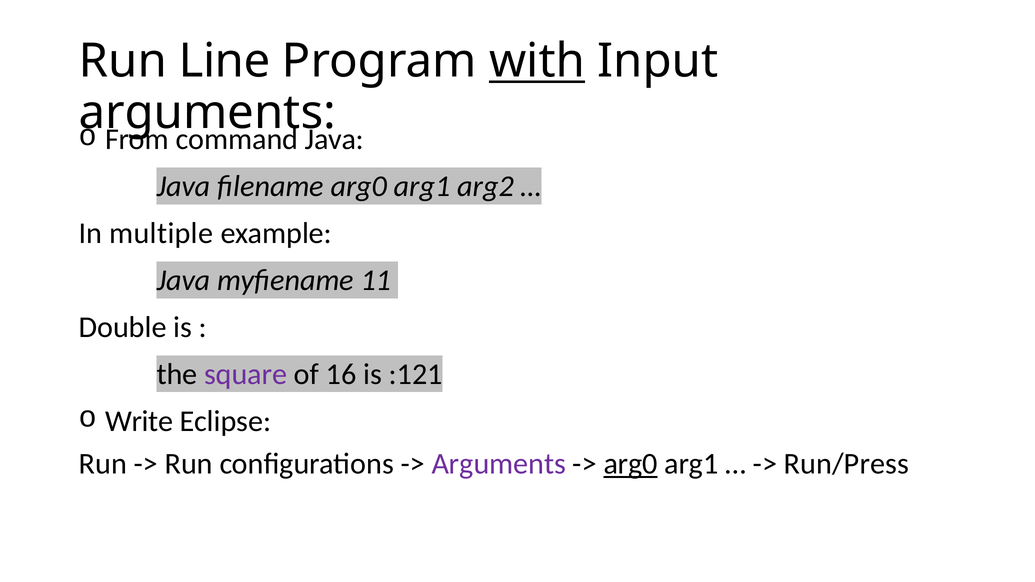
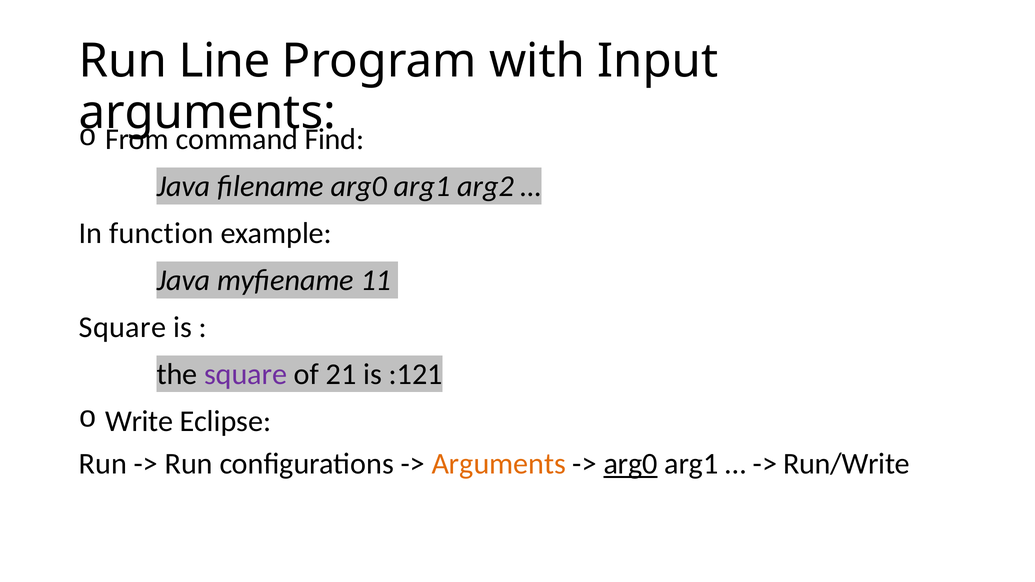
with underline: present -> none
Java at (334, 140): Java -> Find
multiple: multiple -> function
Double at (123, 327): Double -> Square
16: 16 -> 21
Arguments at (499, 464) colour: purple -> orange
Run/Press: Run/Press -> Run/Write
